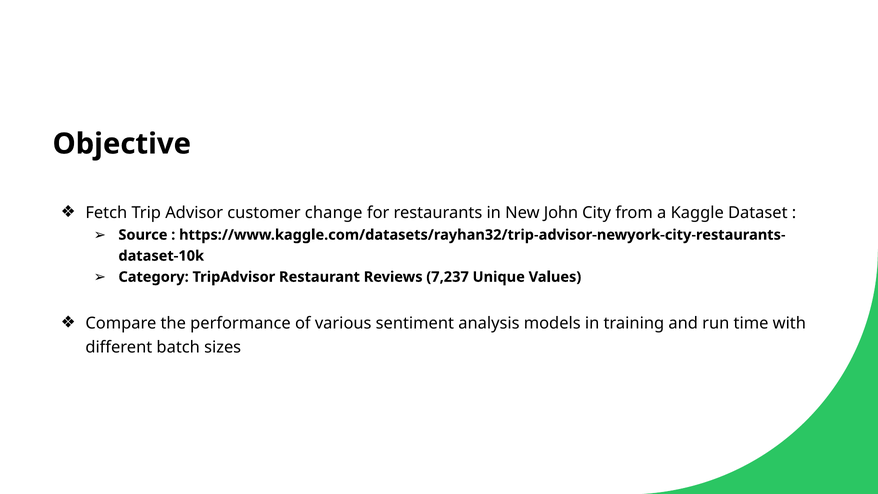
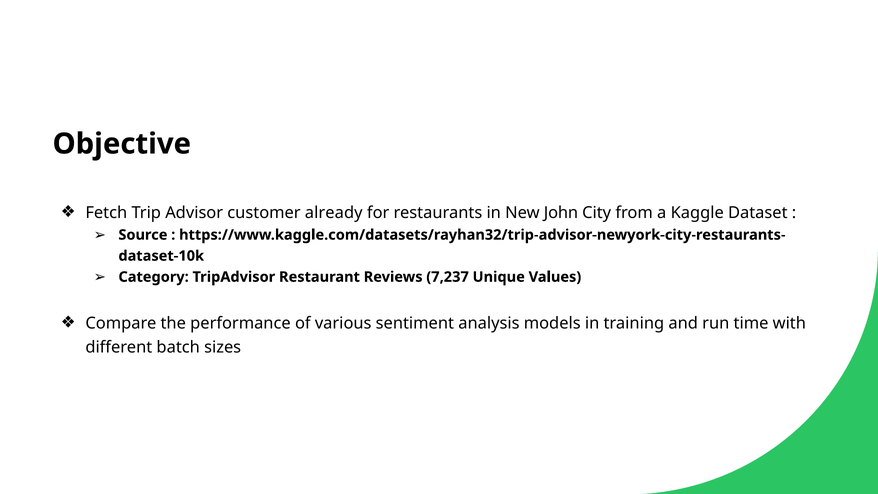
change: change -> already
